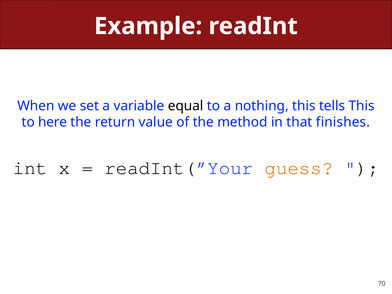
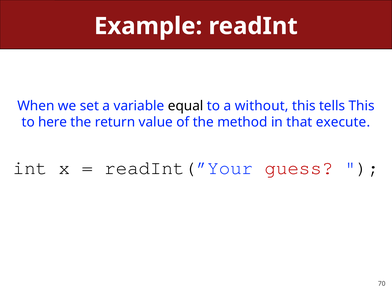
nothing: nothing -> without
finishes: finishes -> execute
guess colour: orange -> red
